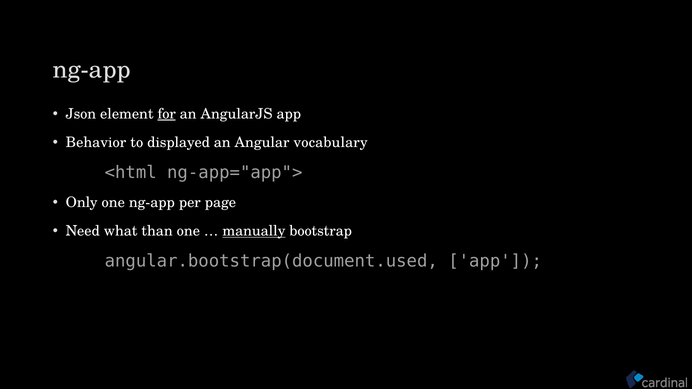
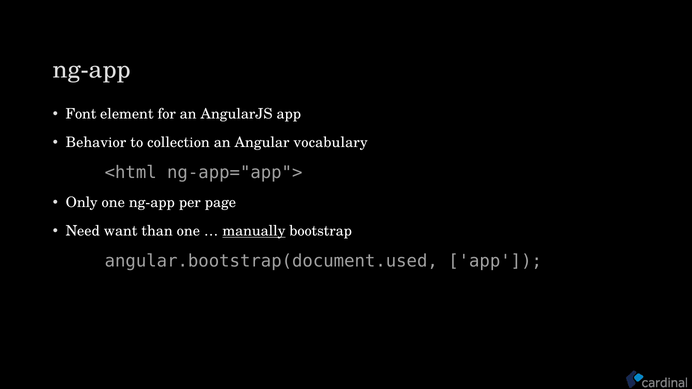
Json: Json -> Font
for underline: present -> none
displayed: displayed -> collection
what: what -> want
